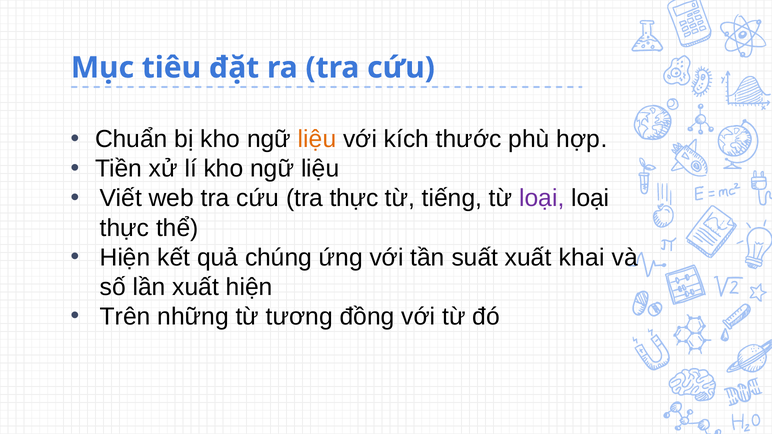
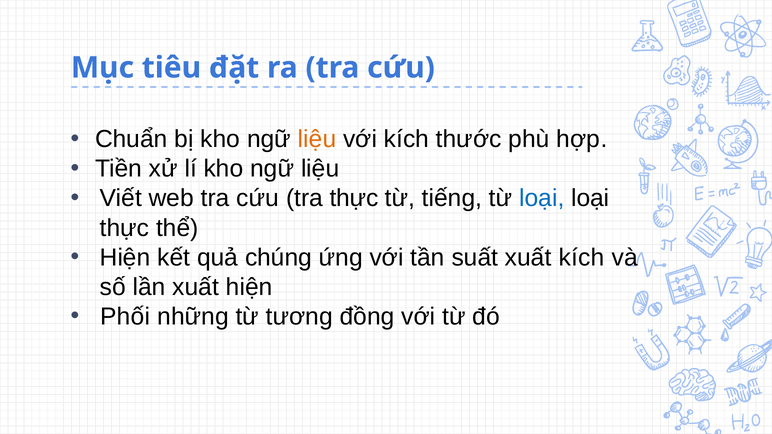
loại at (542, 198) colour: purple -> blue
xuất khai: khai -> kích
Trên: Trên -> Phối
